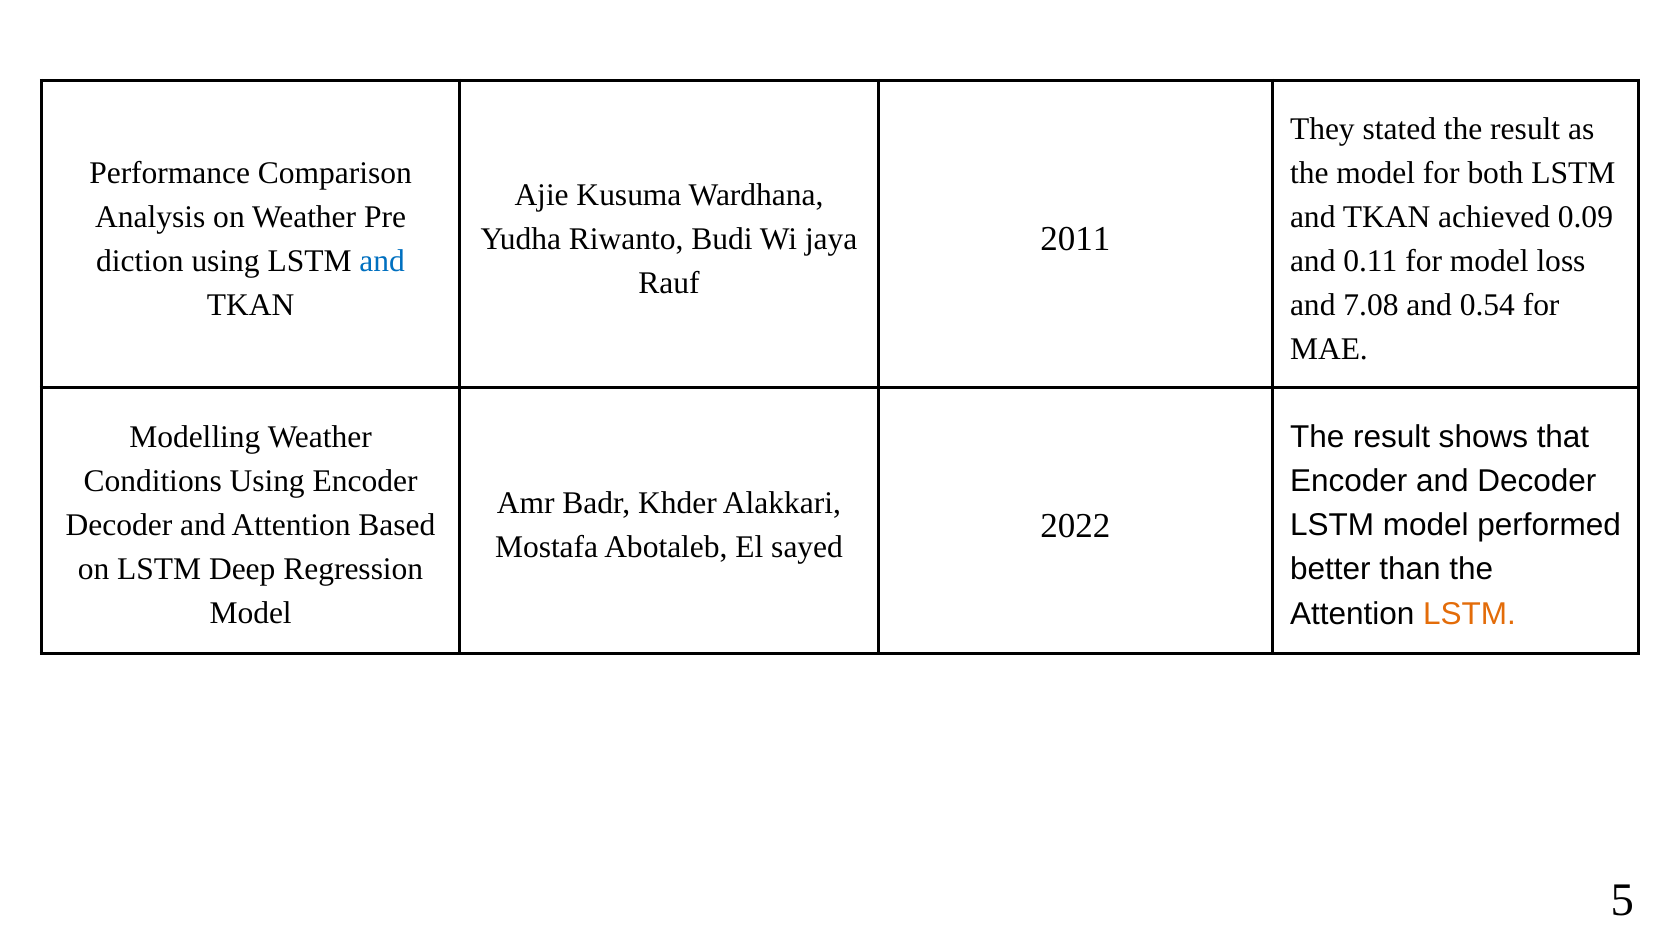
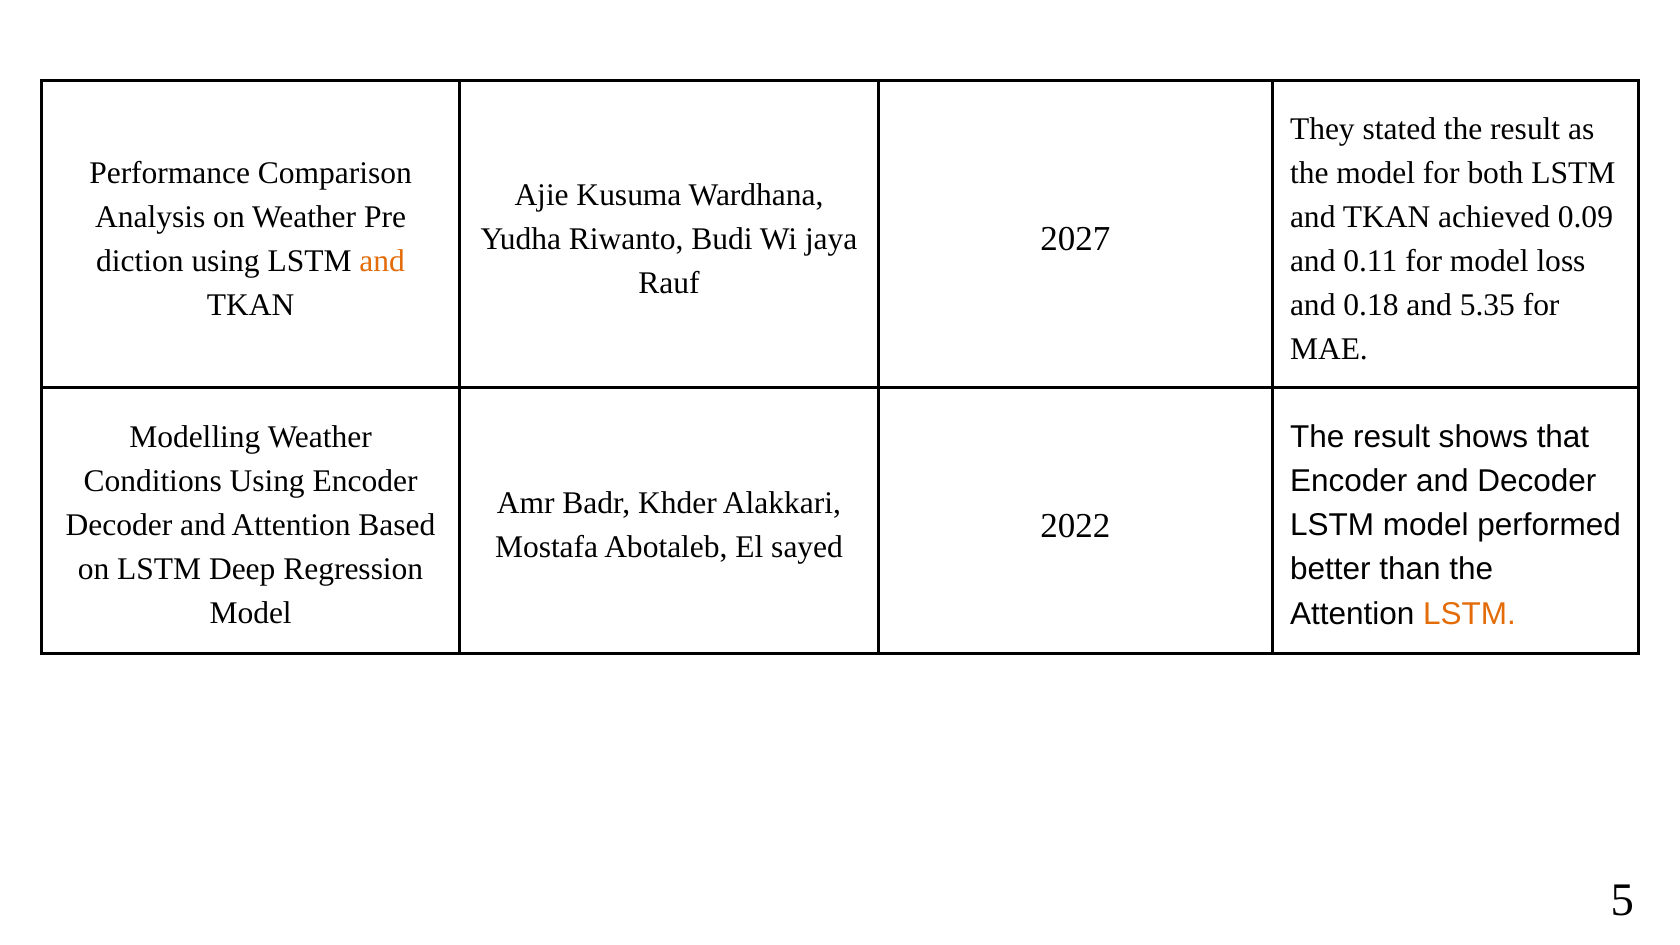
2011: 2011 -> 2027
and at (382, 261) colour: blue -> orange
7.08: 7.08 -> 0.18
0.54: 0.54 -> 5.35
